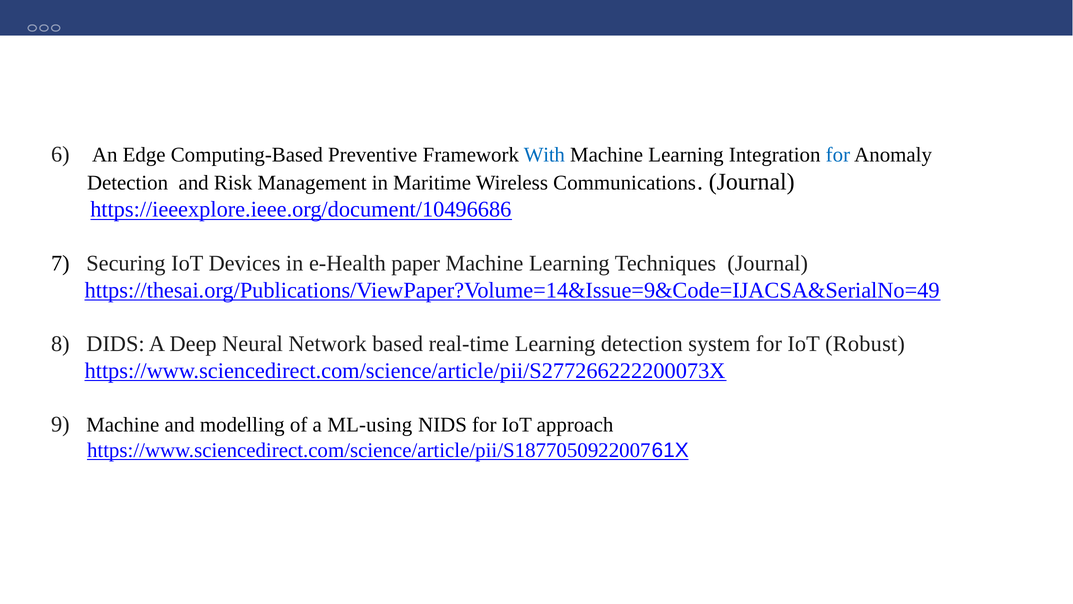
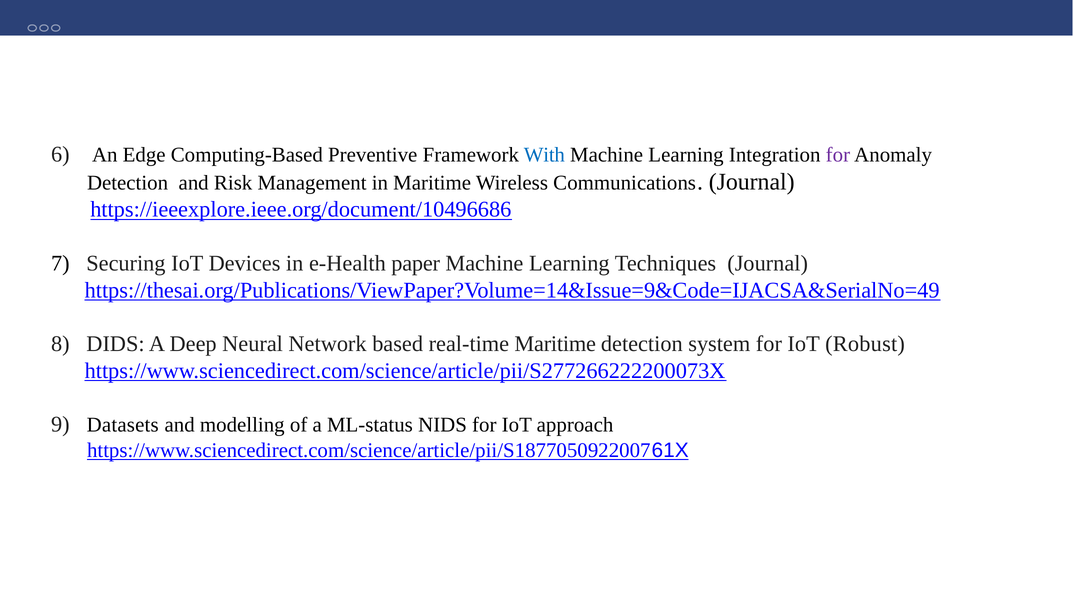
for at (838, 155) colour: blue -> purple
real-time Learning: Learning -> Maritime
9 Machine: Machine -> Datasets
ML-using: ML-using -> ML-status
